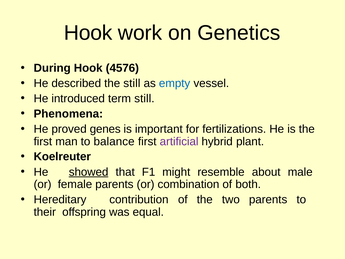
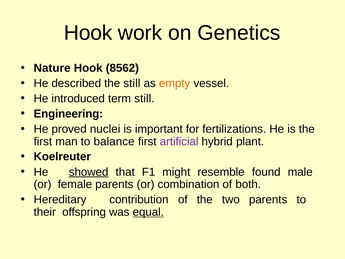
During: During -> Nature
4576: 4576 -> 8562
empty colour: blue -> orange
Phenomena: Phenomena -> Engineering
genes: genes -> nuclei
about: about -> found
equal underline: none -> present
